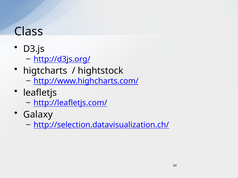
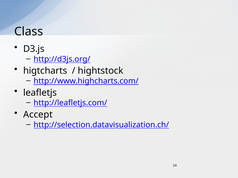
Galaxy: Galaxy -> Accept
